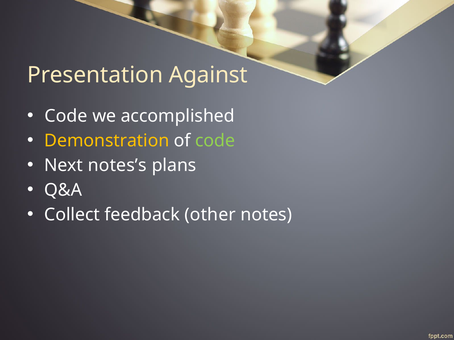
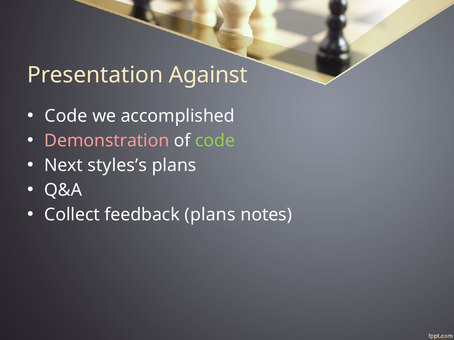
Demonstration colour: yellow -> pink
notes’s: notes’s -> styles’s
feedback other: other -> plans
